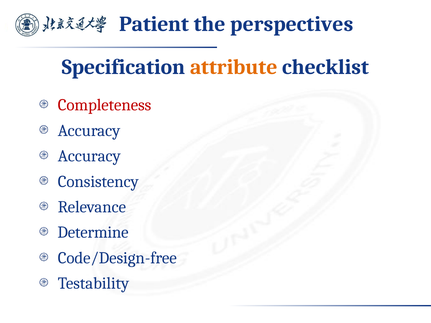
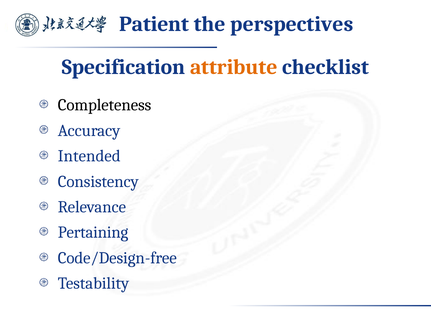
Completeness colour: red -> black
Accuracy at (89, 156): Accuracy -> Intended
Determine: Determine -> Pertaining
